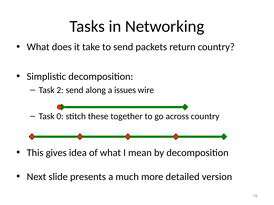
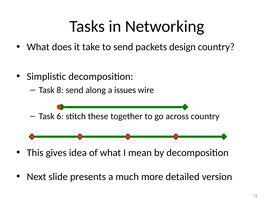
return: return -> design
2: 2 -> 8
0: 0 -> 6
